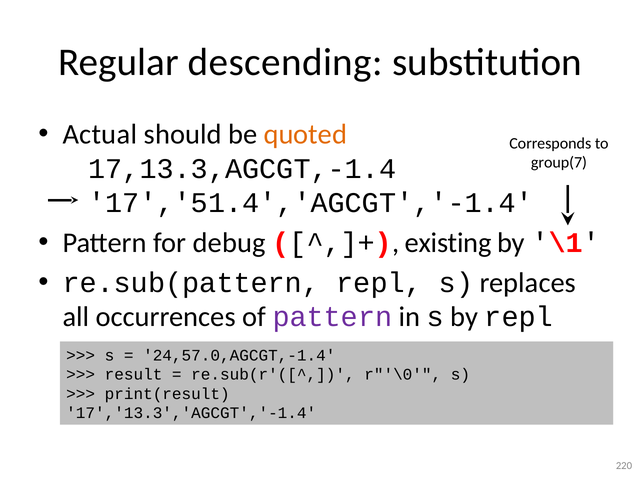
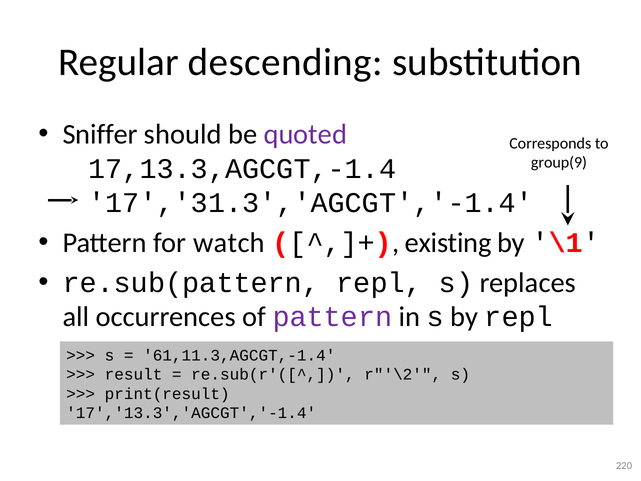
Actual: Actual -> Sniffer
quoted colour: orange -> purple
group(7: group(7 -> group(9
17','51.4','AGCGT','-1.4: 17','51.4','AGCGT','-1.4 -> 17','31.3','AGCGT','-1.4
debug: debug -> watch
24,57.0,AGCGT,-1.4: 24,57.0,AGCGT,-1.4 -> 61,11.3,AGCGT,-1.4
r"'\0: r"'\0 -> r"'\2
